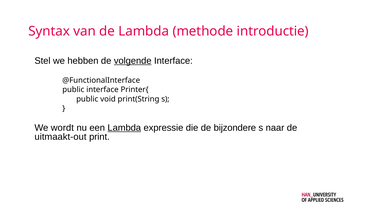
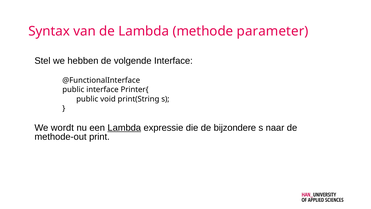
introductie: introductie -> parameter
volgende underline: present -> none
uitmaakt-out: uitmaakt-out -> methode-out
